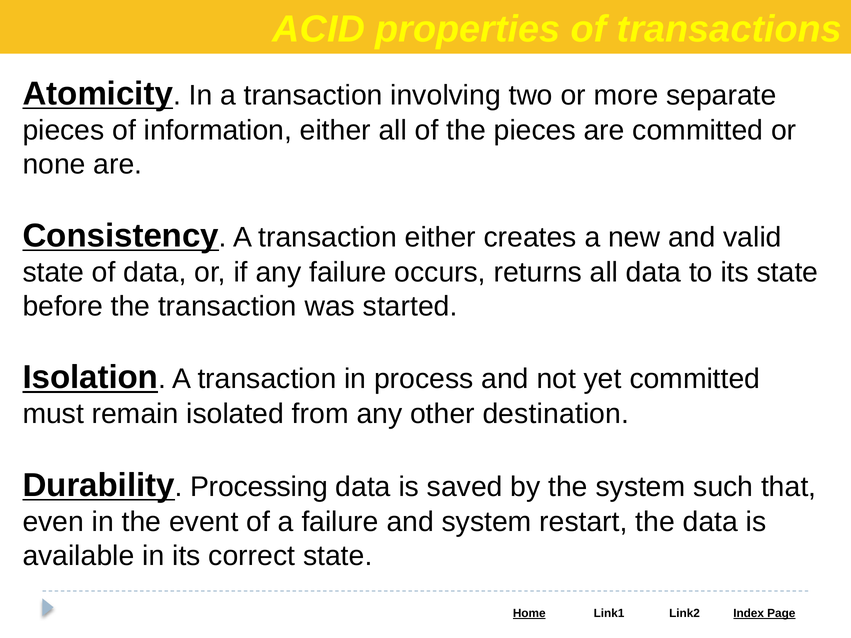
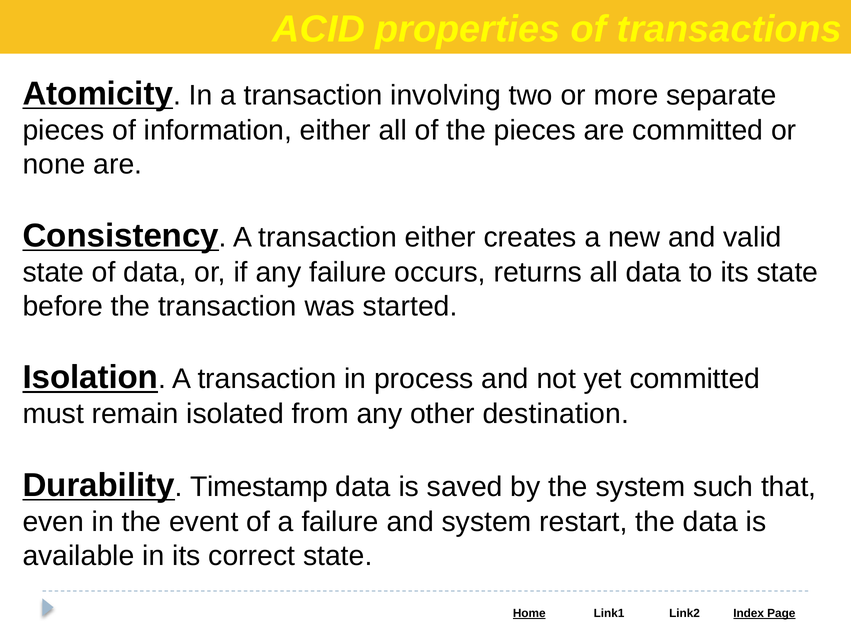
Processing: Processing -> Timestamp
